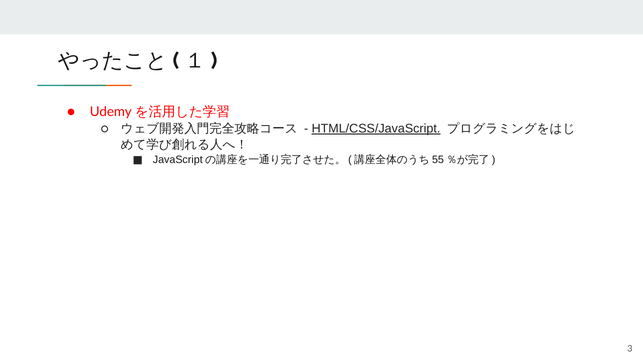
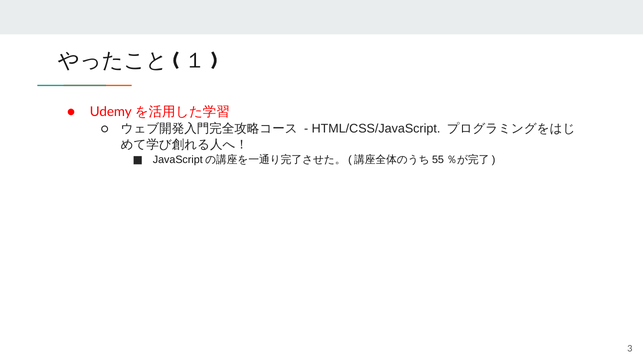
HTML/CSS/JavaScript underline: present -> none
